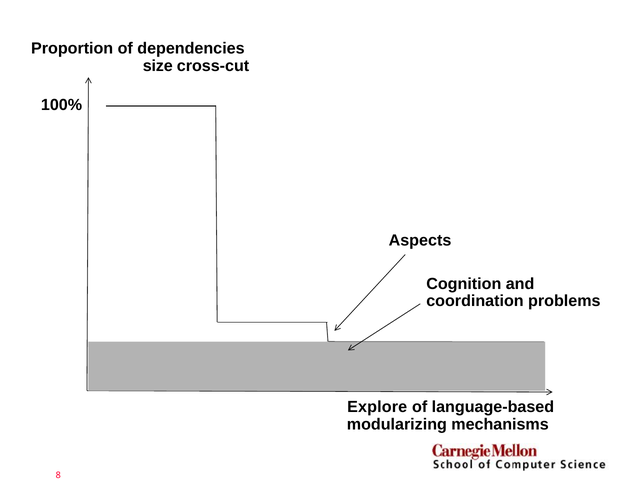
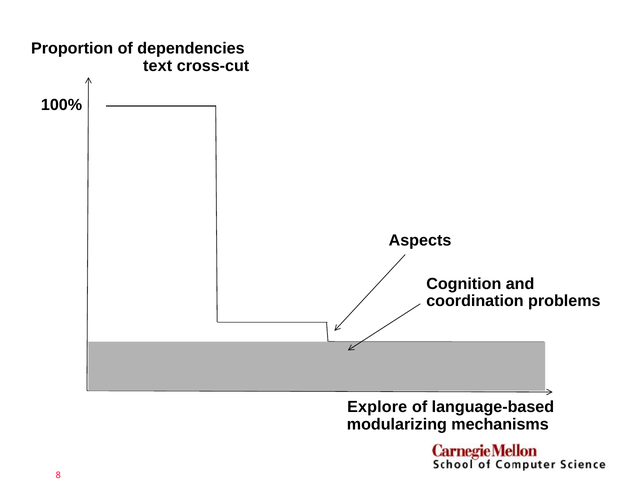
size: size -> text
